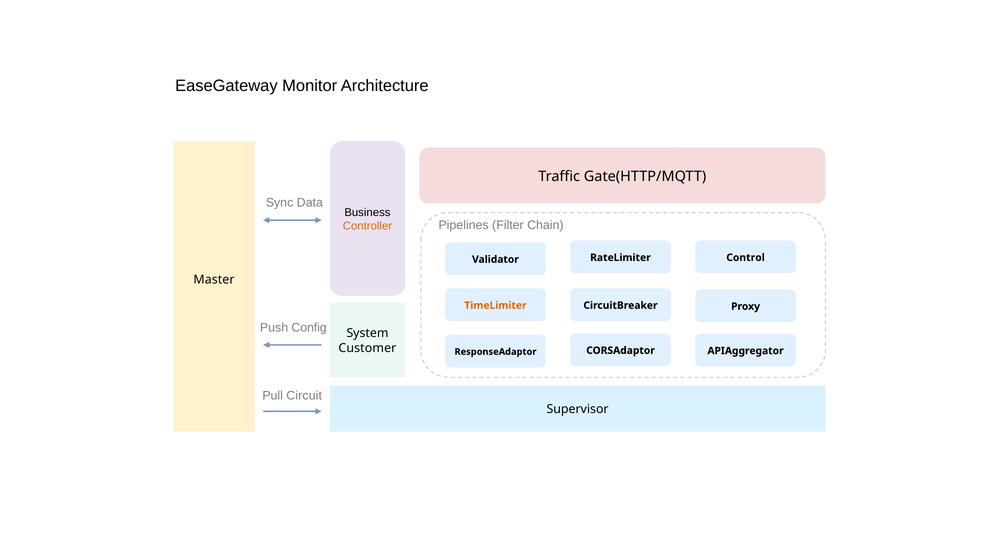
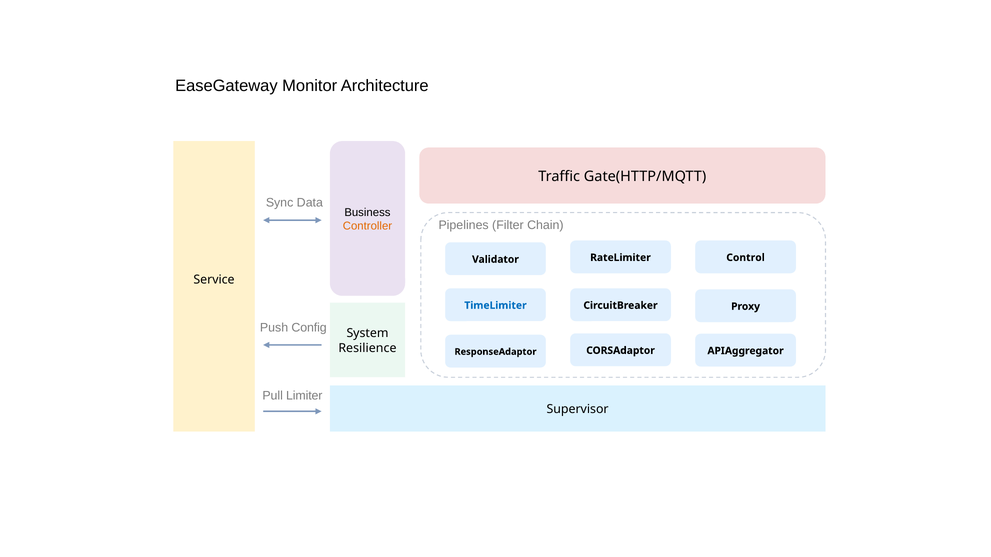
Master: Master -> Service
TimeLimiter colour: orange -> blue
Customer: Customer -> Resilience
Circuit: Circuit -> Limiter
